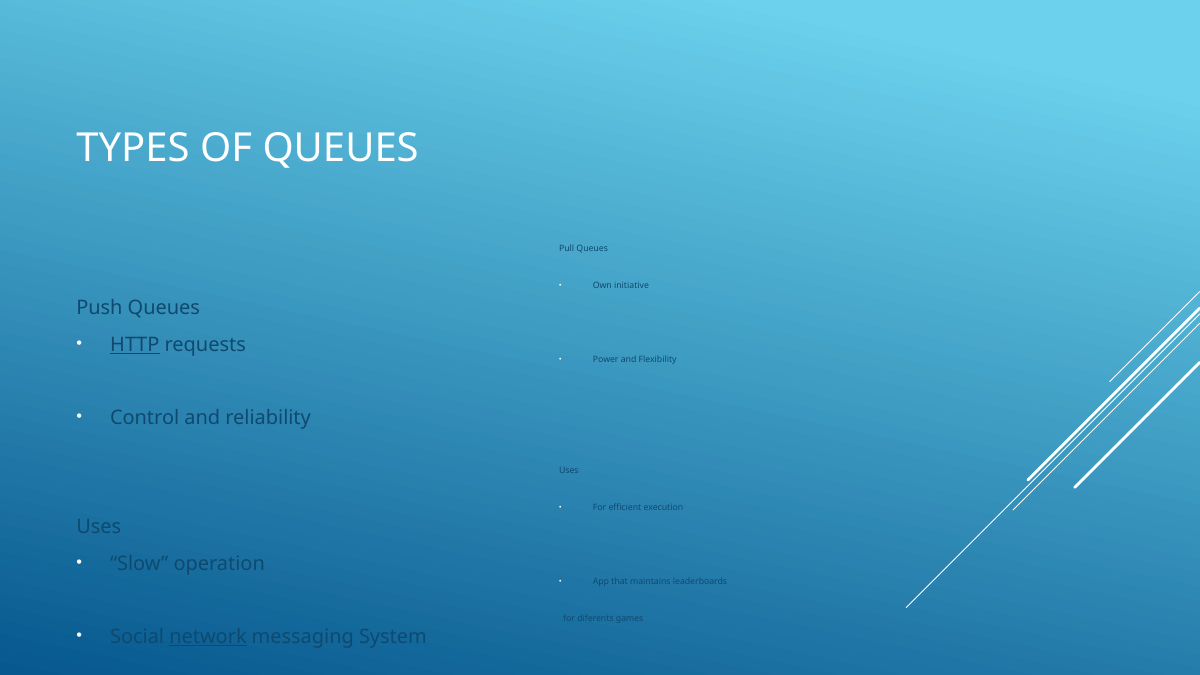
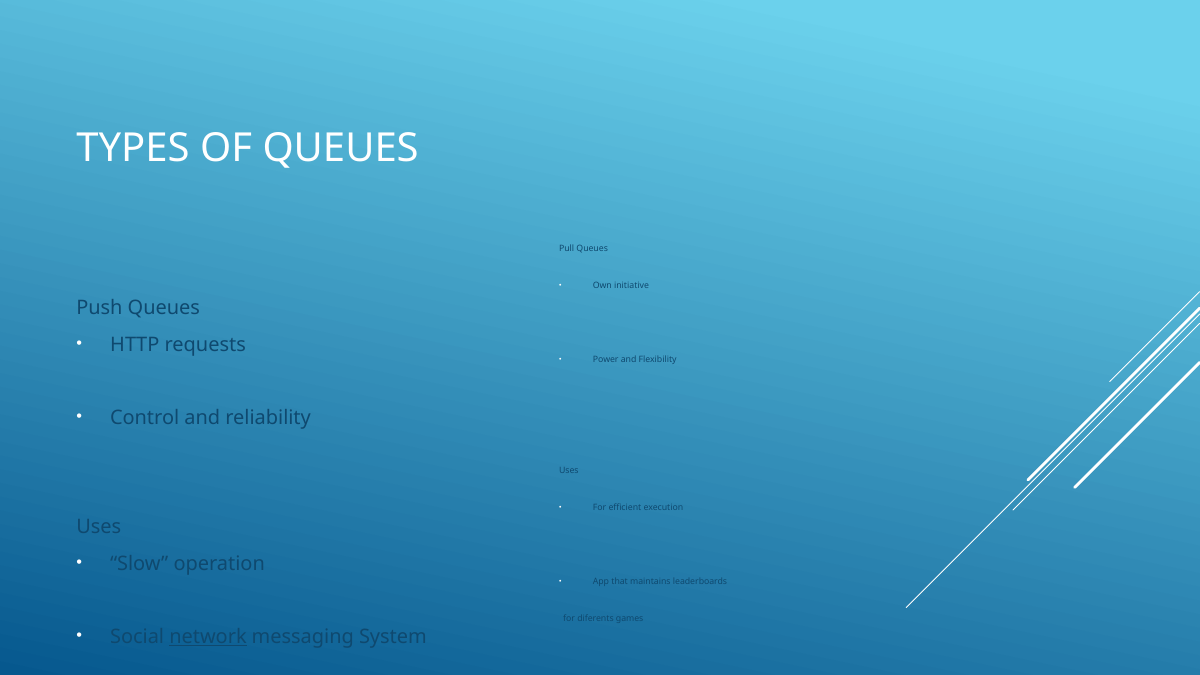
HTTP underline: present -> none
